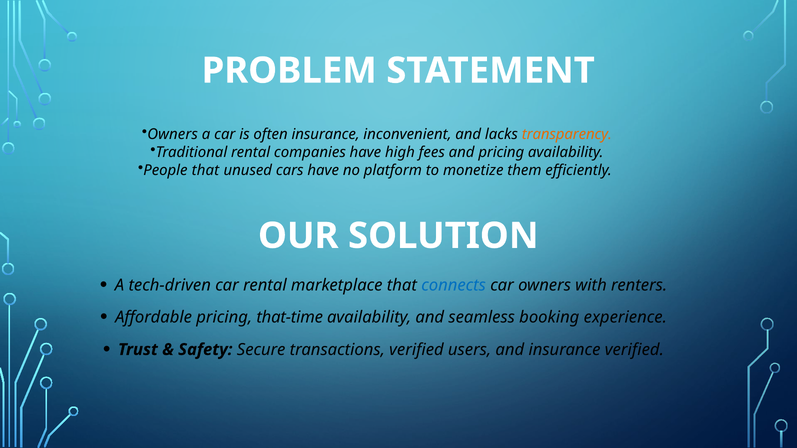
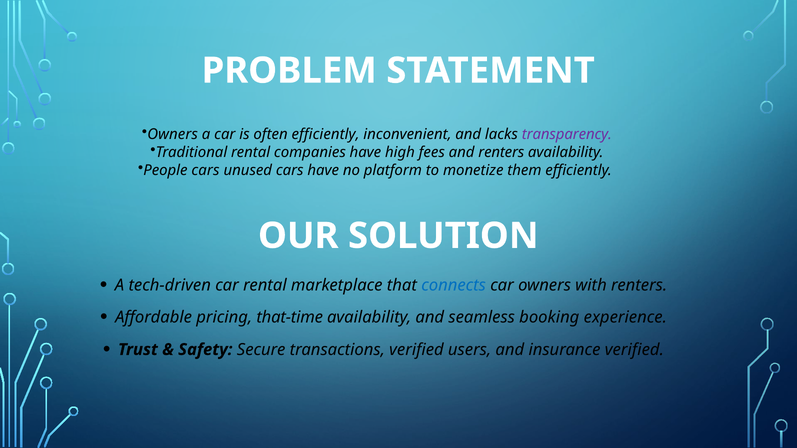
often insurance: insurance -> efficiently
transparency colour: orange -> purple
and pricing: pricing -> renters
People that: that -> cars
